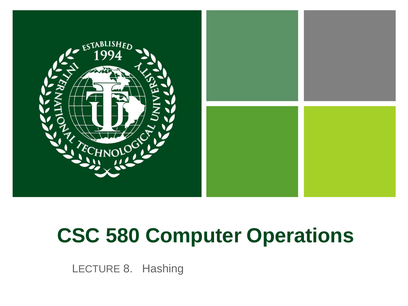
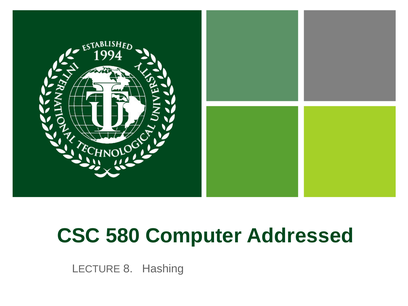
Operations: Operations -> Addressed
